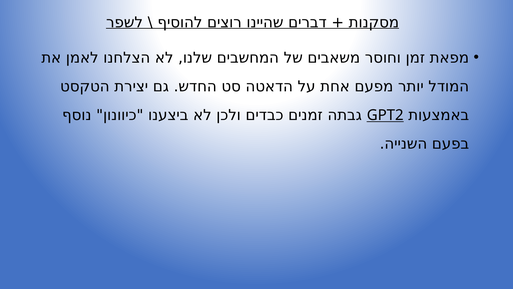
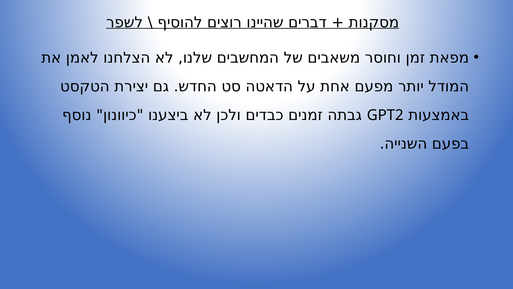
GPT2 underline: present -> none
